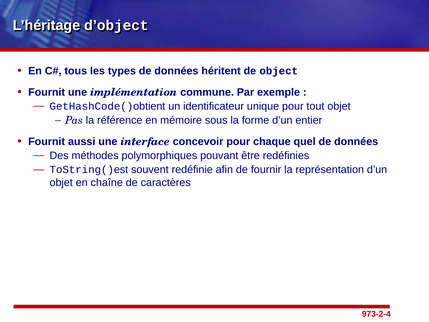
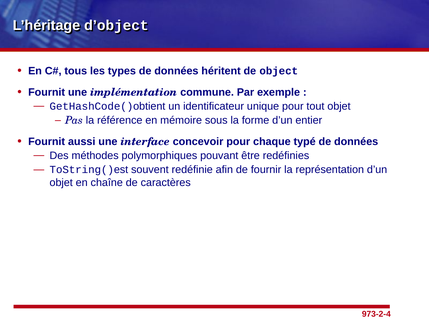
quel: quel -> typé
